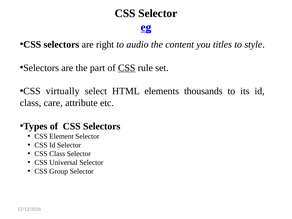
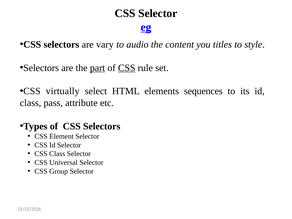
right: right -> vary
part underline: none -> present
thousands: thousands -> sequences
care: care -> pass
